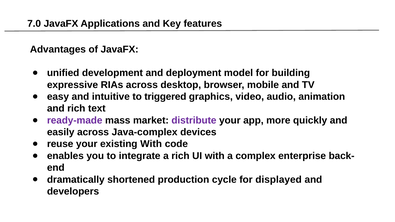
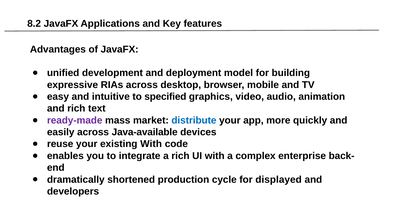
7.0: 7.0 -> 8.2
triggered: triggered -> specified
distribute colour: purple -> blue
Java-complex: Java-complex -> Java-available
